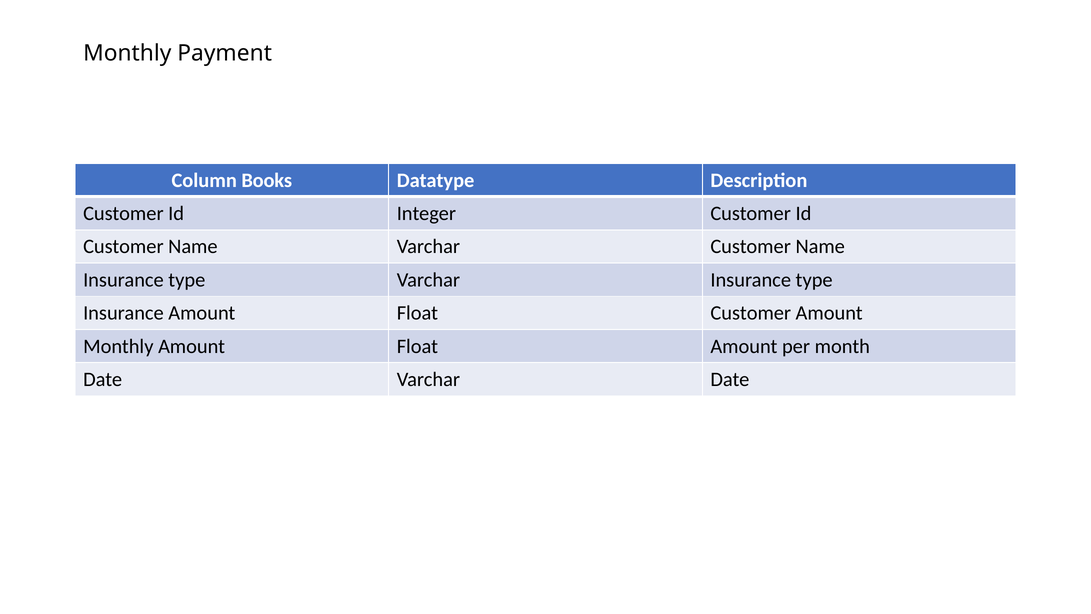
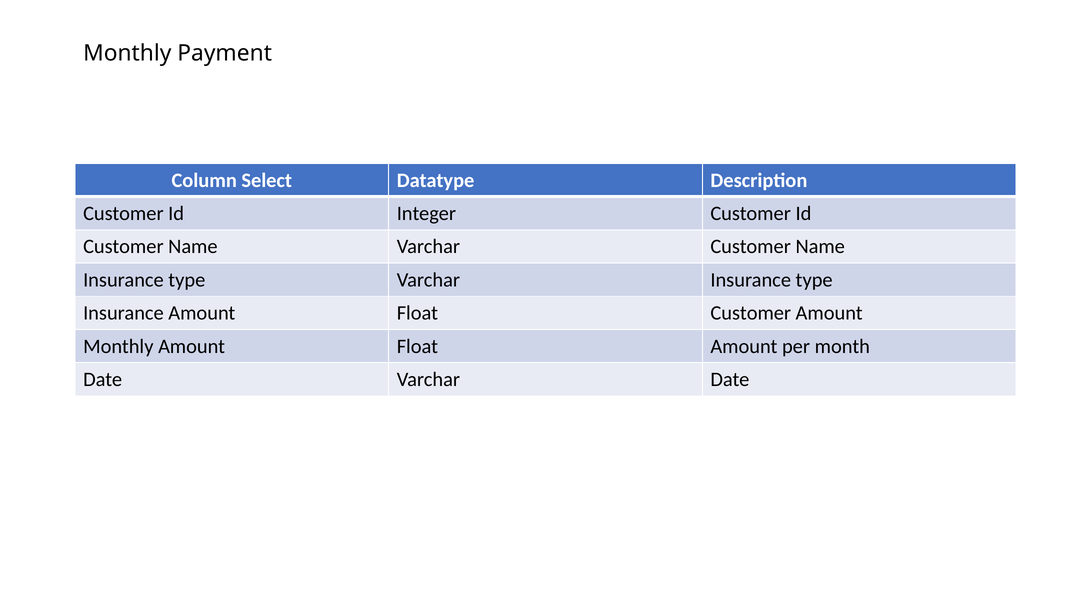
Books: Books -> Select
